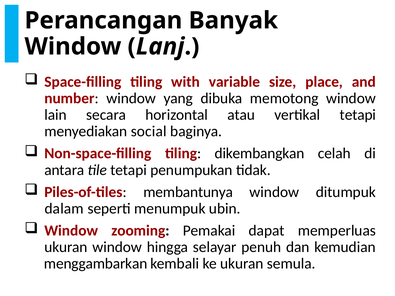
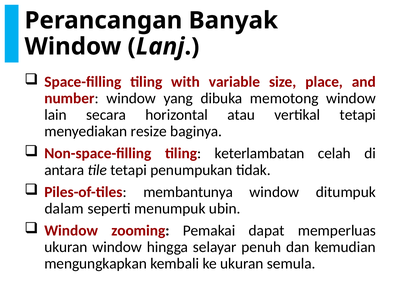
social: social -> resize
dikembangkan: dikembangkan -> keterlambatan
menggambarkan: menggambarkan -> mengungkapkan
